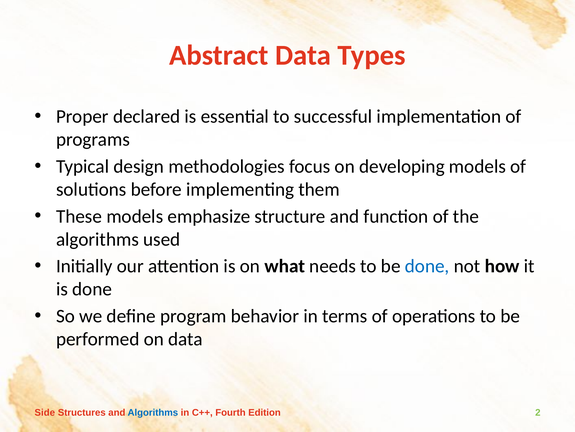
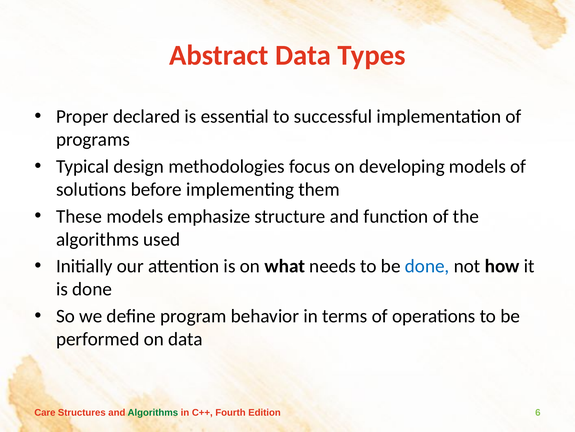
Side: Side -> Care
Algorithms at (153, 412) colour: blue -> green
2: 2 -> 6
